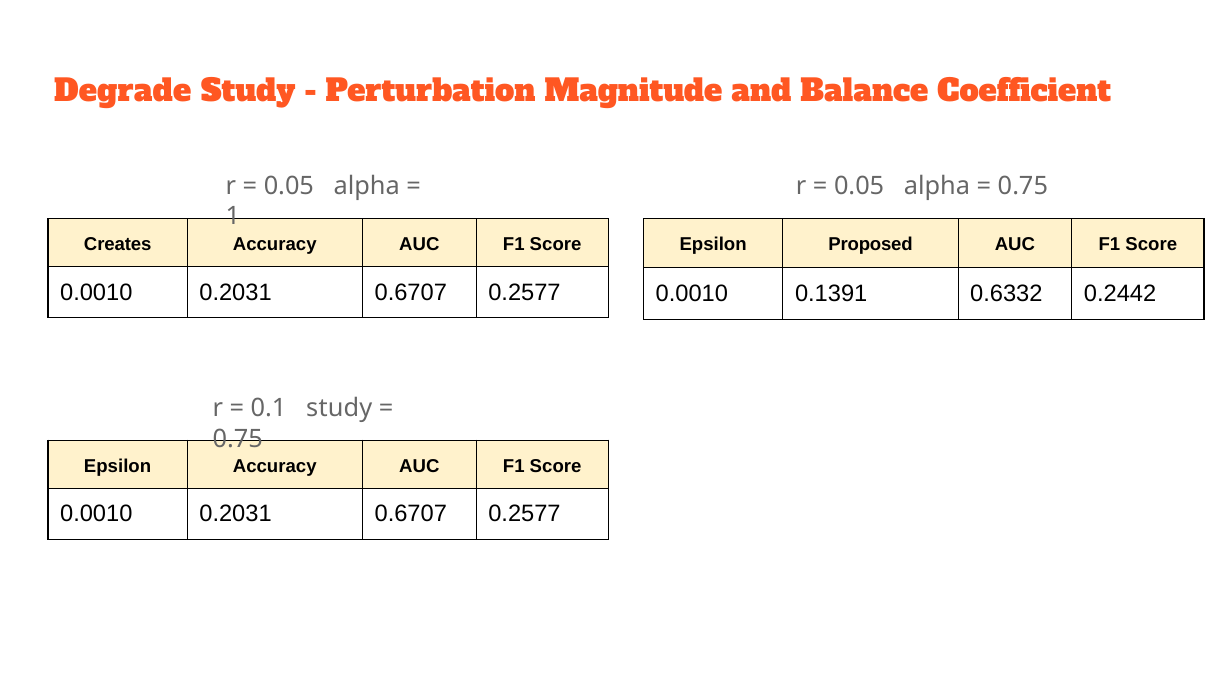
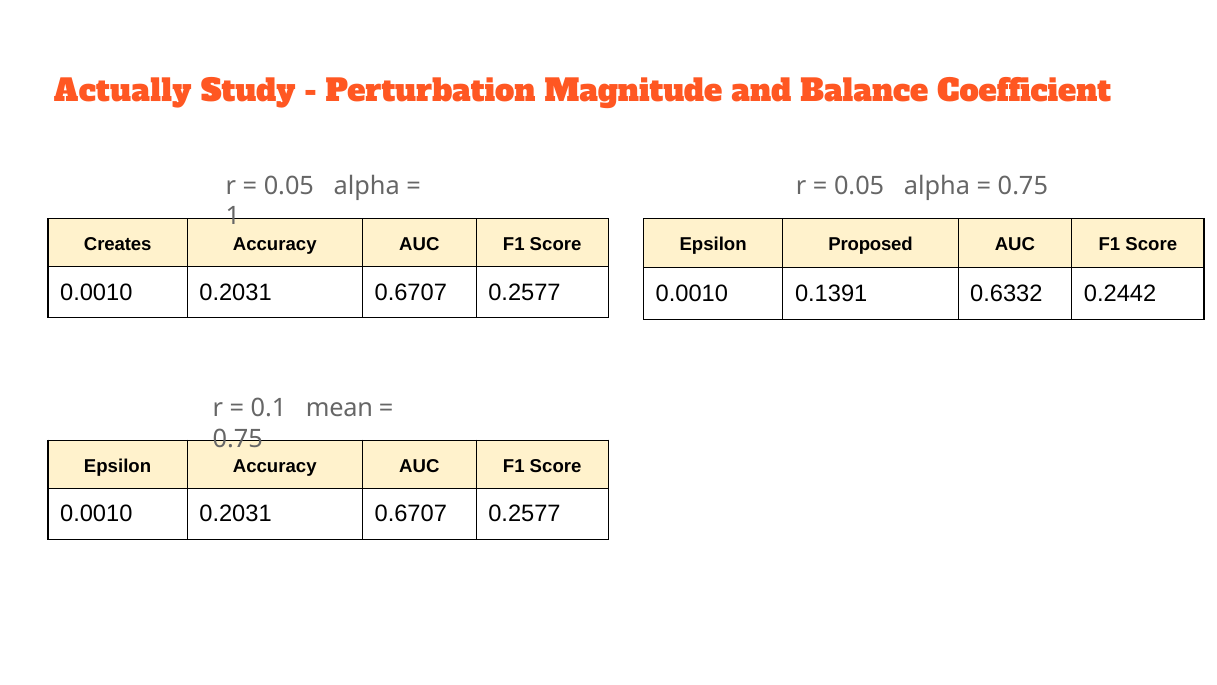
Degrade: Degrade -> Actually
0.1 study: study -> mean
